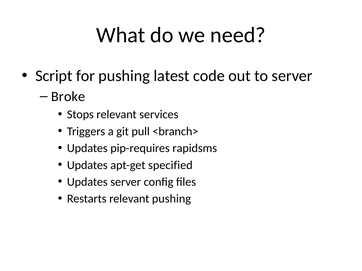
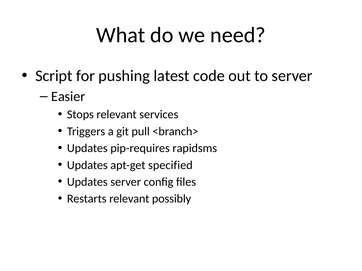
Broke: Broke -> Easier
relevant pushing: pushing -> possibly
